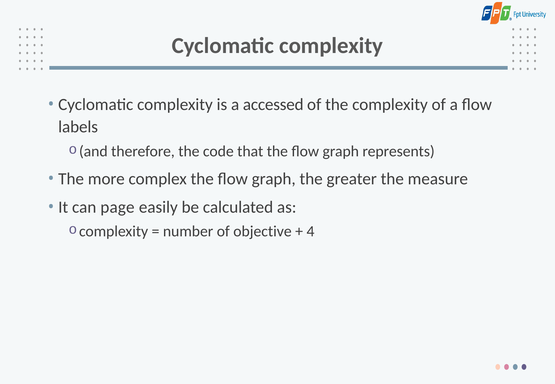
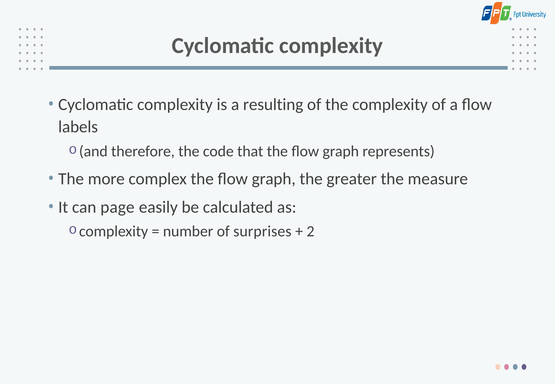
accessed: accessed -> resulting
objective: objective -> surprises
4: 4 -> 2
